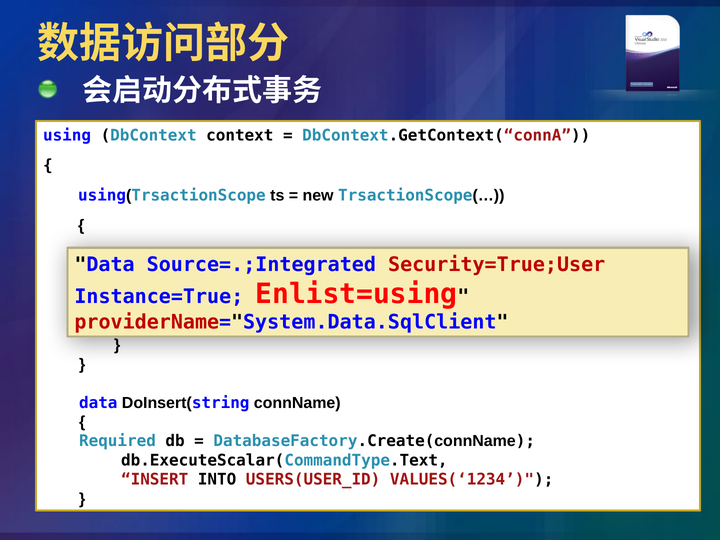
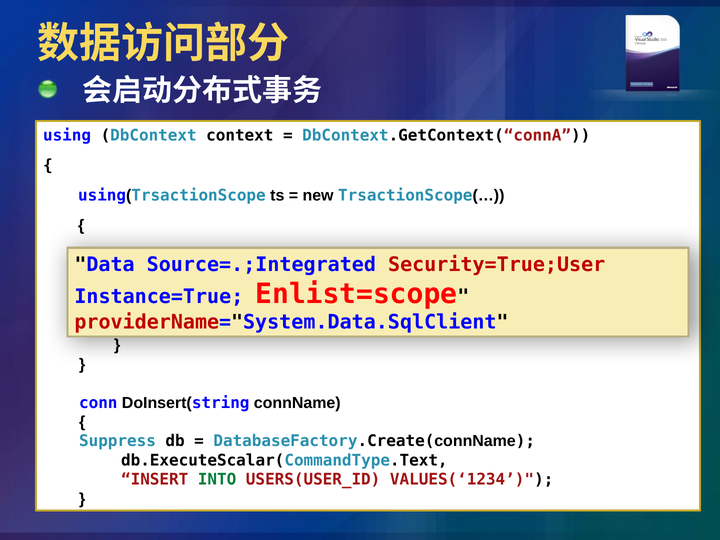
Enlist=using: Enlist=using -> Enlist=scope
data at (98, 403): data -> conn
Required: Required -> Suppress
INTO colour: black -> green
